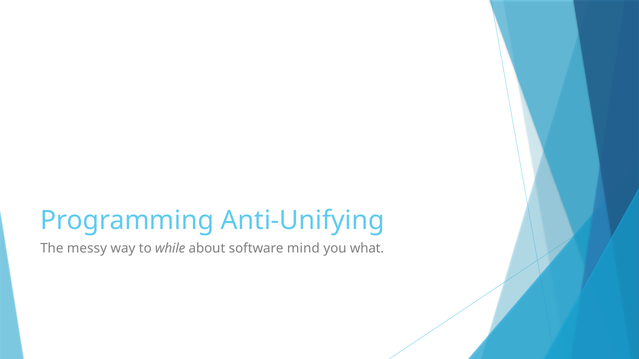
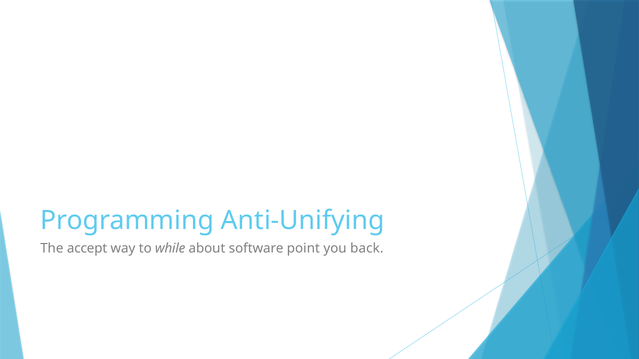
messy: messy -> accept
mind: mind -> point
what: what -> back
